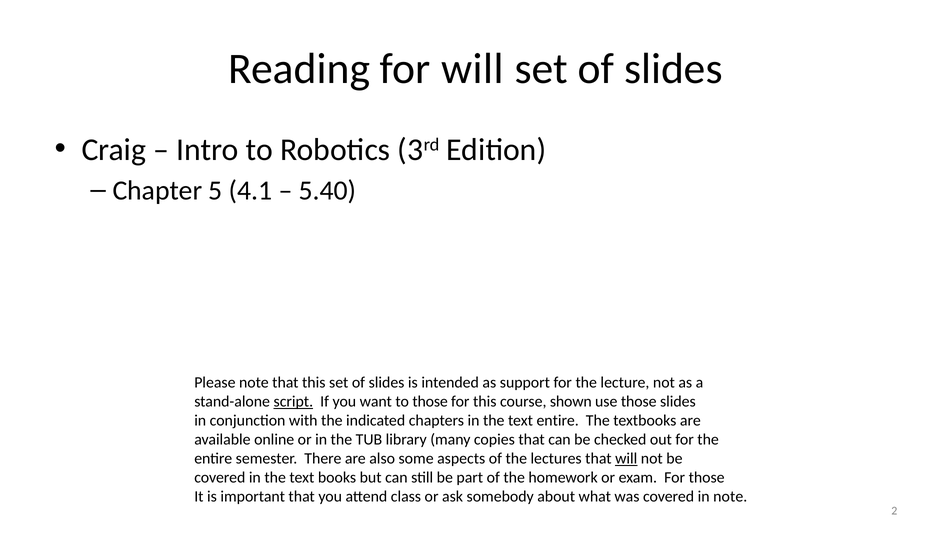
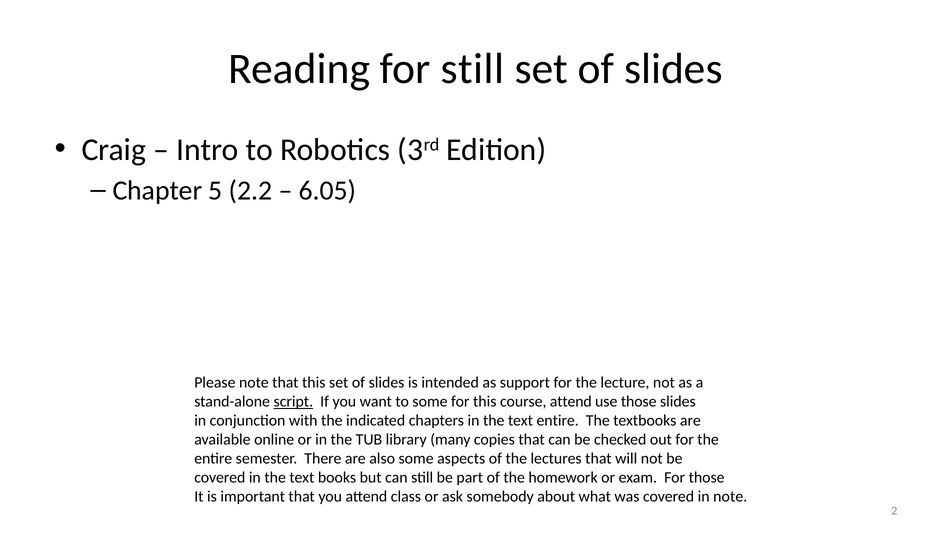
for will: will -> still
4.1: 4.1 -> 2.2
5.40: 5.40 -> 6.05
to those: those -> some
course shown: shown -> attend
will at (626, 459) underline: present -> none
